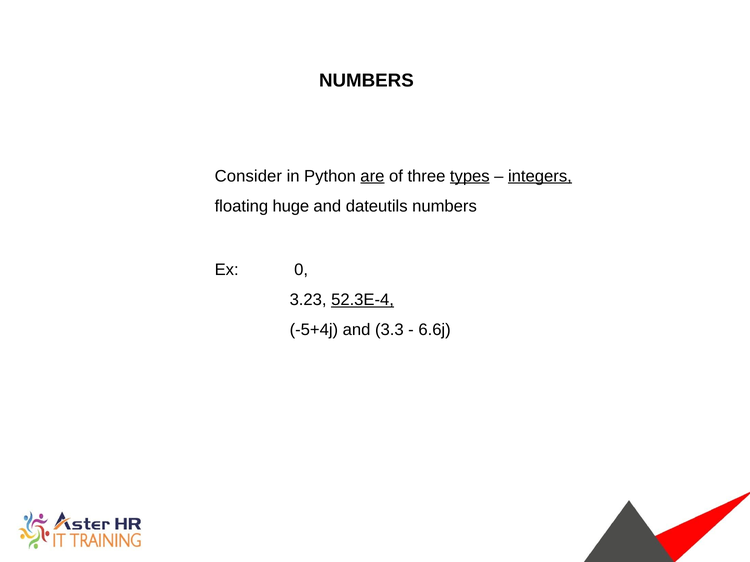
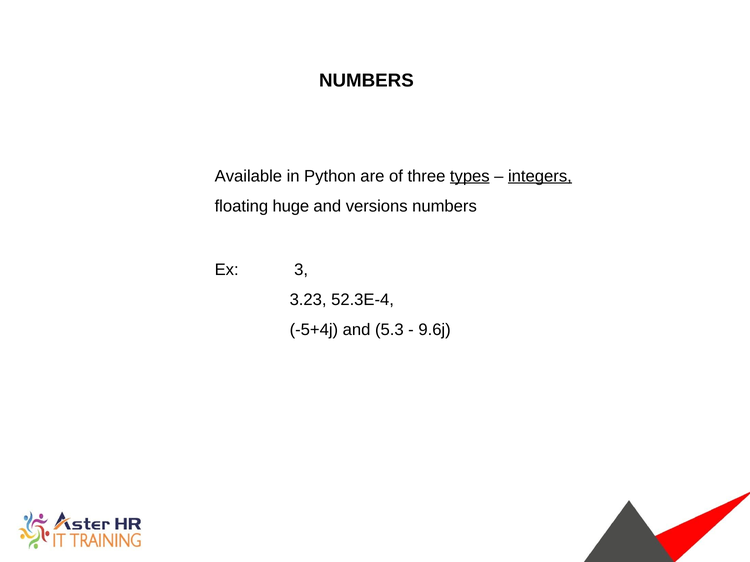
Consider: Consider -> Available
are underline: present -> none
dateutils: dateutils -> versions
0: 0 -> 3
52.3E-4 underline: present -> none
3.3: 3.3 -> 5.3
6.6j: 6.6j -> 9.6j
